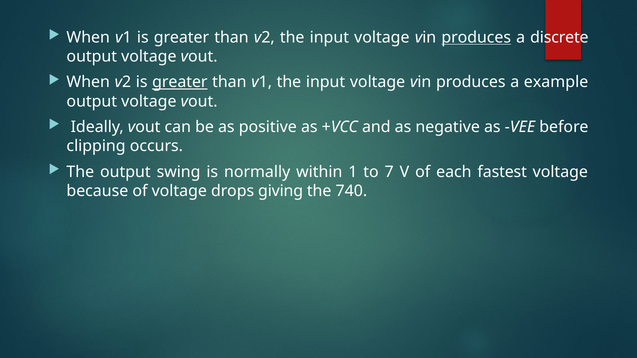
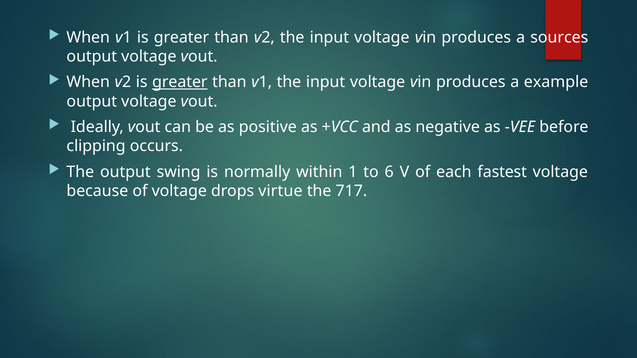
produces at (476, 37) underline: present -> none
discrete: discrete -> sources
7: 7 -> 6
giving: giving -> virtue
740: 740 -> 717
